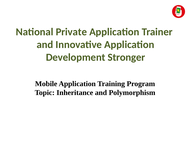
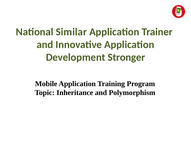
Private: Private -> Similar
